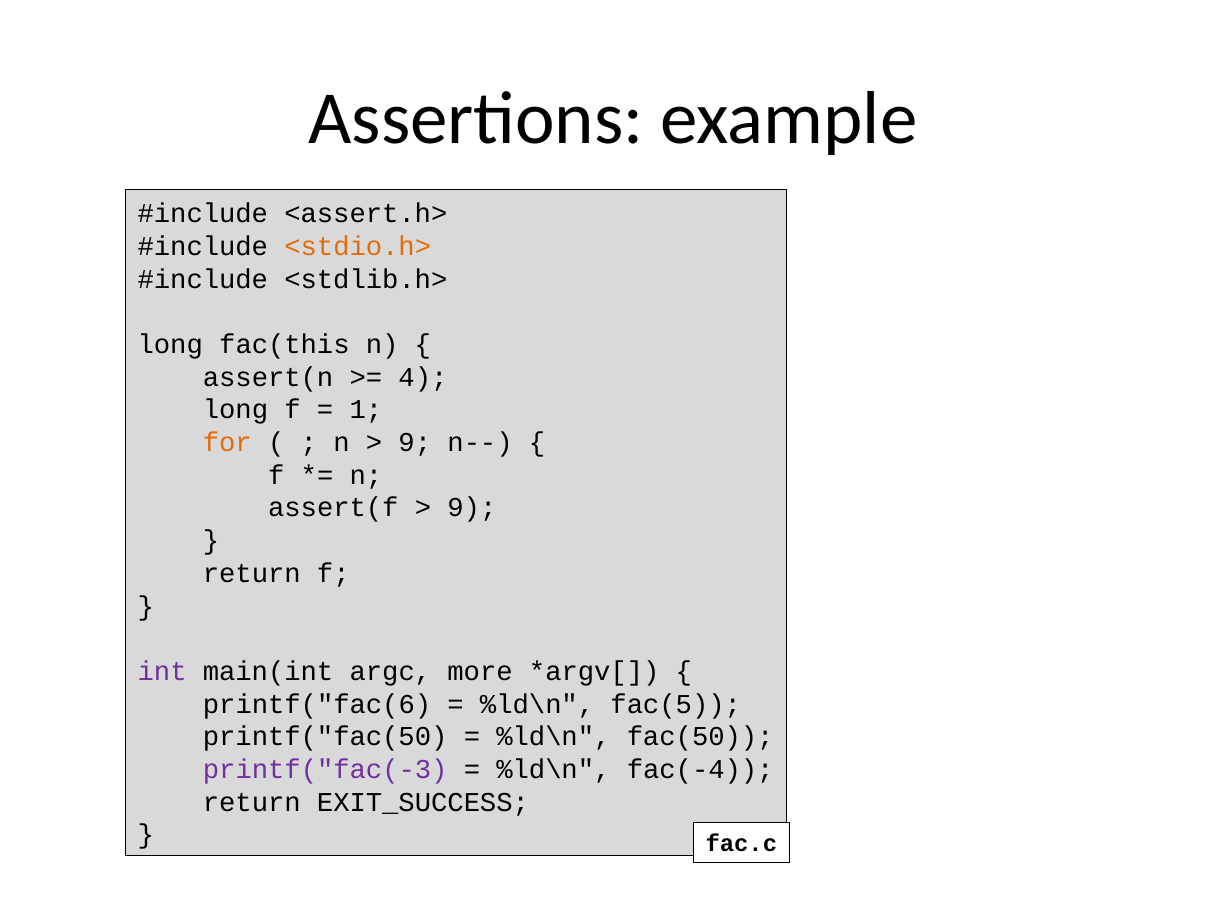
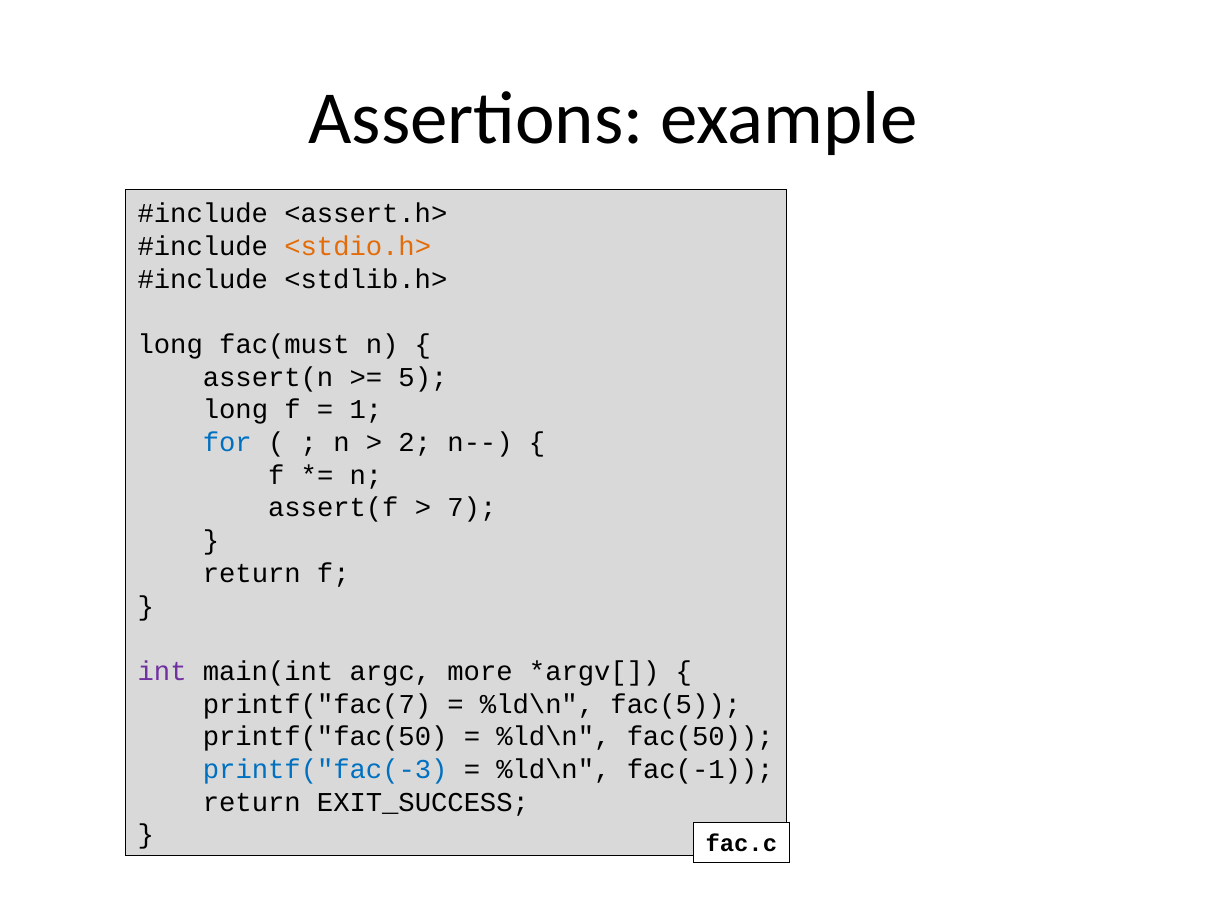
fac(this: fac(this -> fac(must
4: 4 -> 5
for colour: orange -> blue
9 at (415, 443): 9 -> 2
9 at (472, 508): 9 -> 7
printf("fac(6: printf("fac(6 -> printf("fac(7
printf("fac(-3 colour: purple -> blue
fac(-4: fac(-4 -> fac(-1
